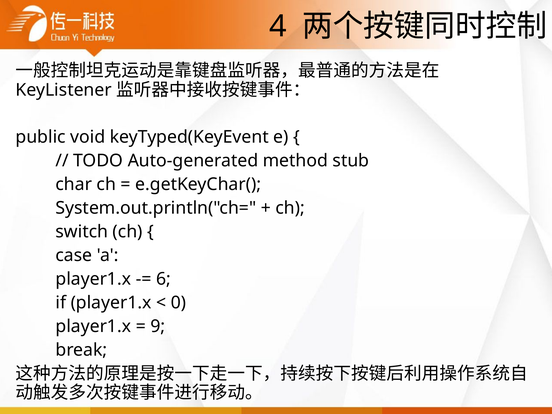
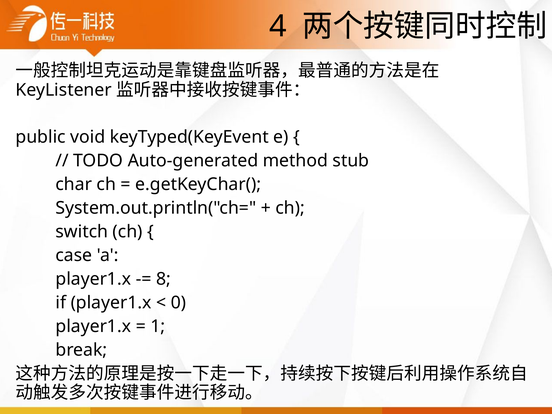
6: 6 -> 8
9: 9 -> 1
